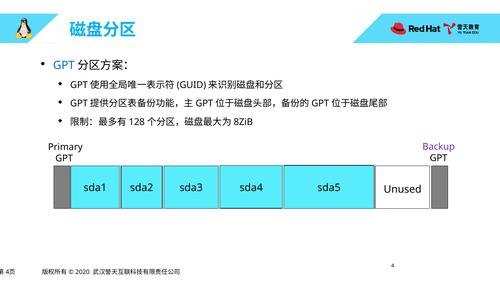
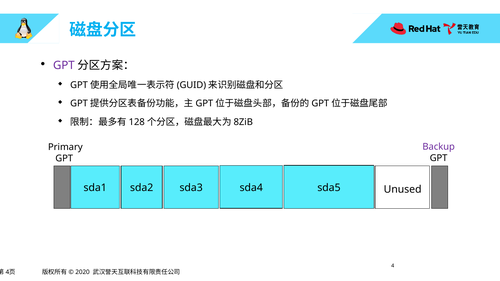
GPT at (64, 65) colour: blue -> purple
